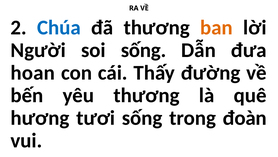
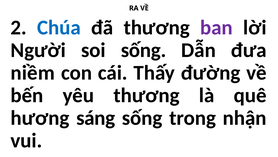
ban colour: orange -> purple
hoan: hoan -> niềm
tươi: tươi -> sáng
đoàn: đoàn -> nhận
